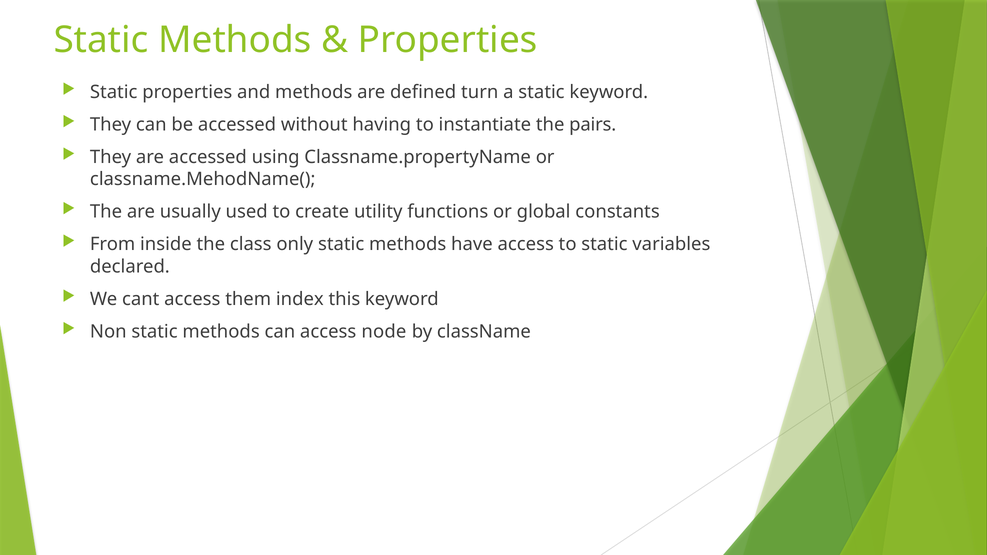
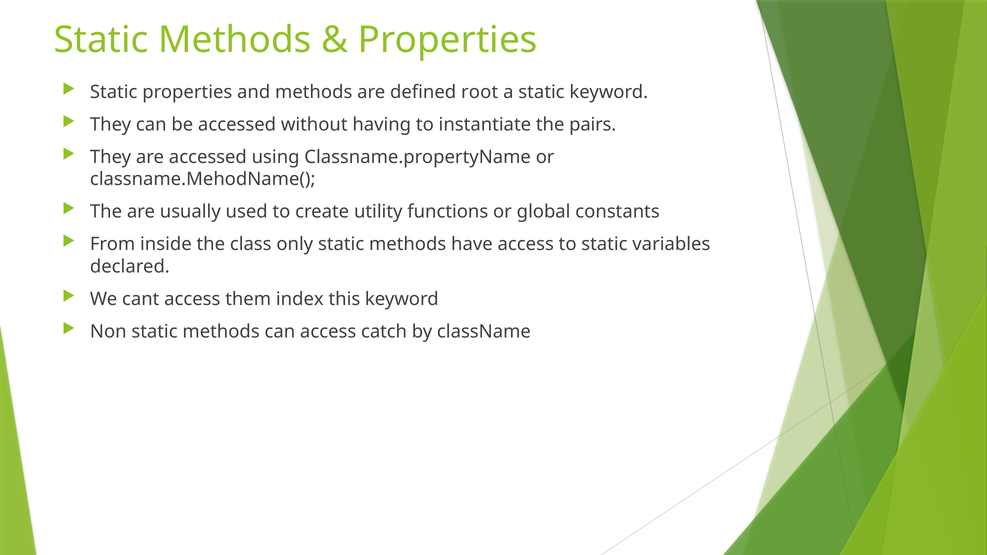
turn: turn -> root
node: node -> catch
